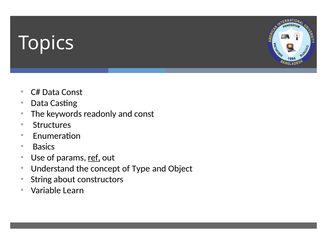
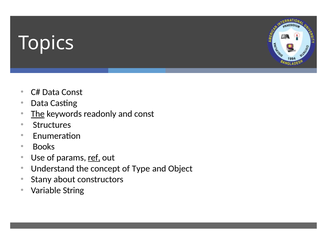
The at (38, 114) underline: none -> present
Basics: Basics -> Books
String: String -> Stany
Learn: Learn -> String
